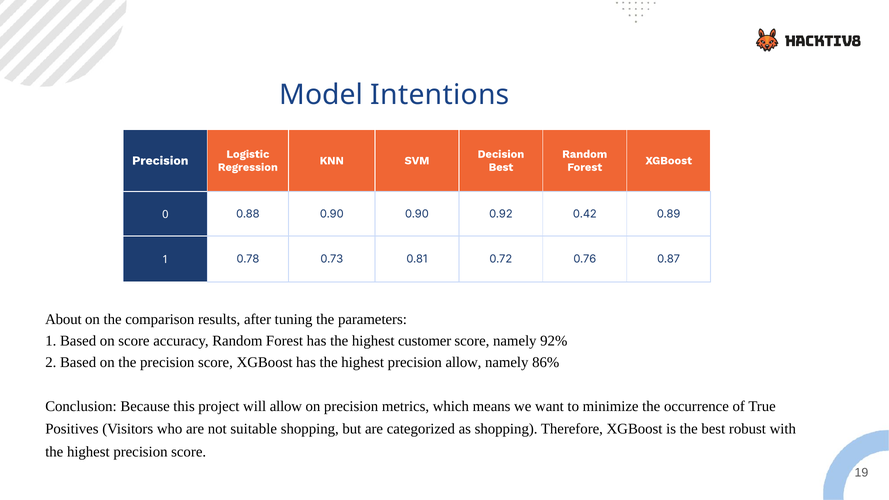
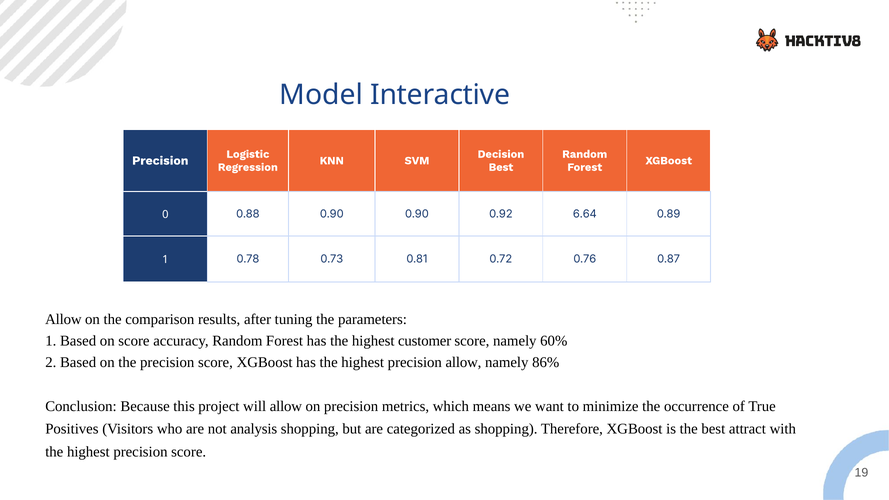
Intentions: Intentions -> Interactive
0.42: 0.42 -> 6.64
About at (63, 320): About -> Allow
92%: 92% -> 60%
suitable: suitable -> analysis
robust: robust -> attract
